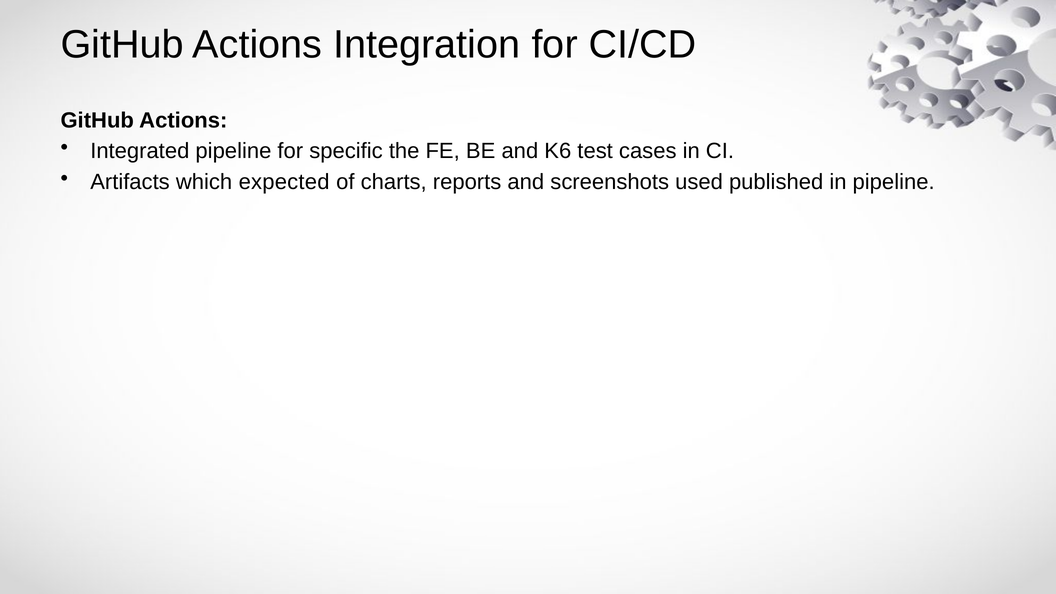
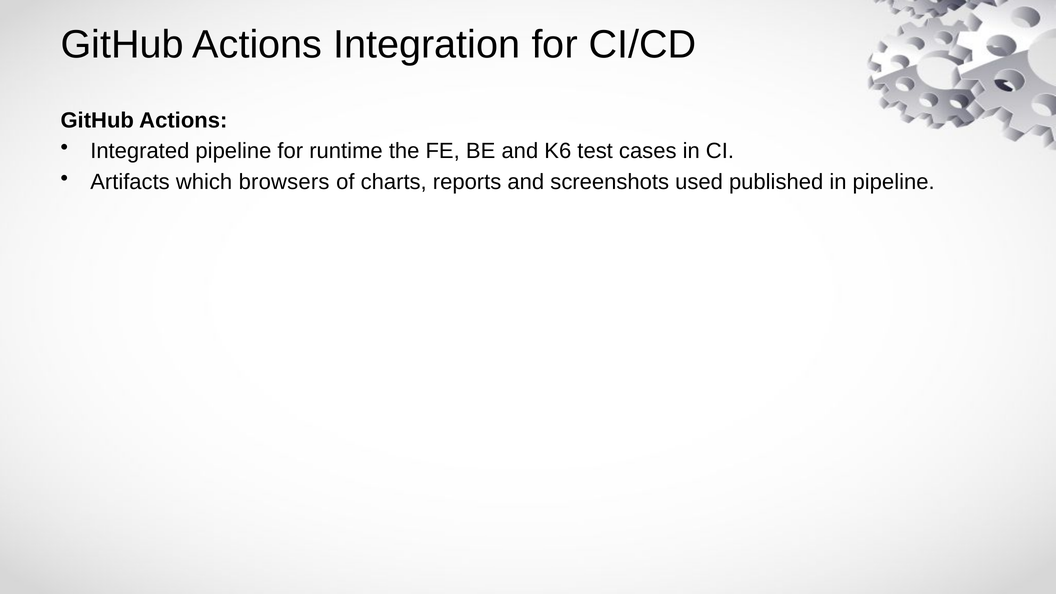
specific: specific -> runtime
expected: expected -> browsers
